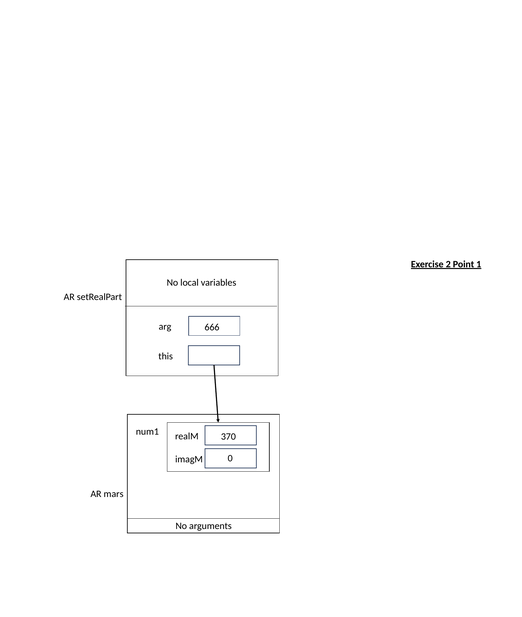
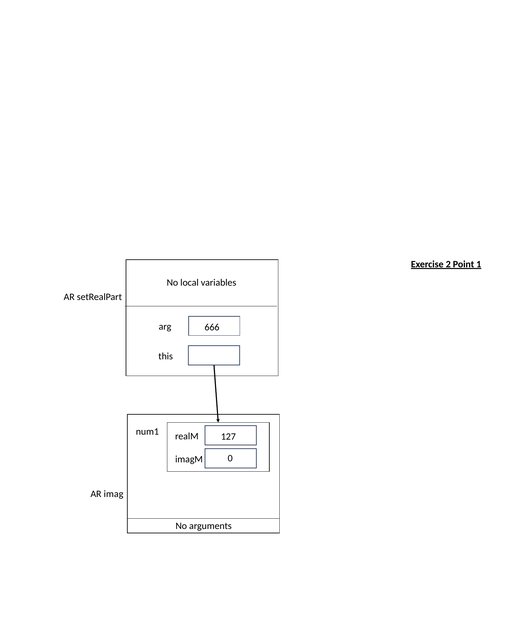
370: 370 -> 127
mars: mars -> imag
